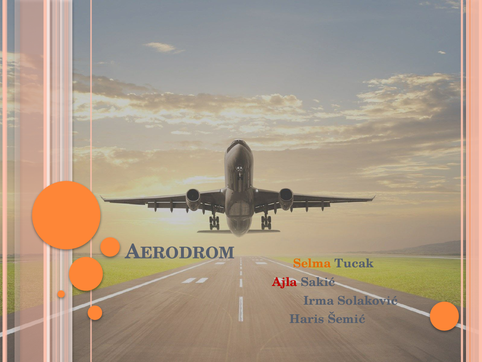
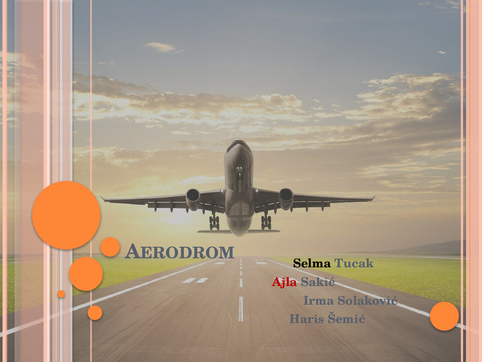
Selma colour: orange -> black
